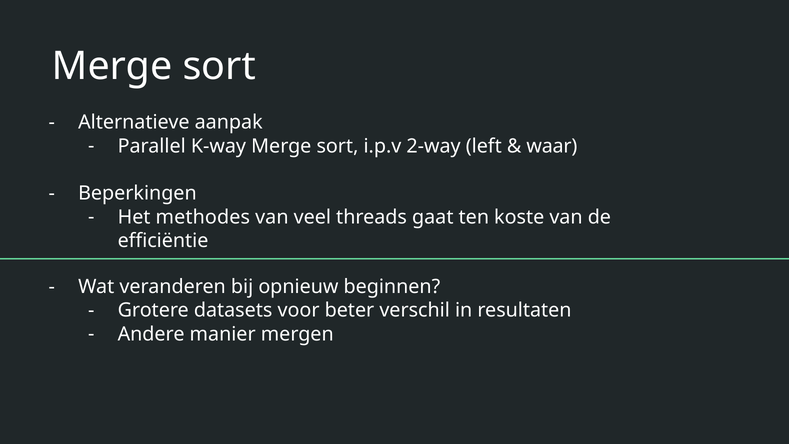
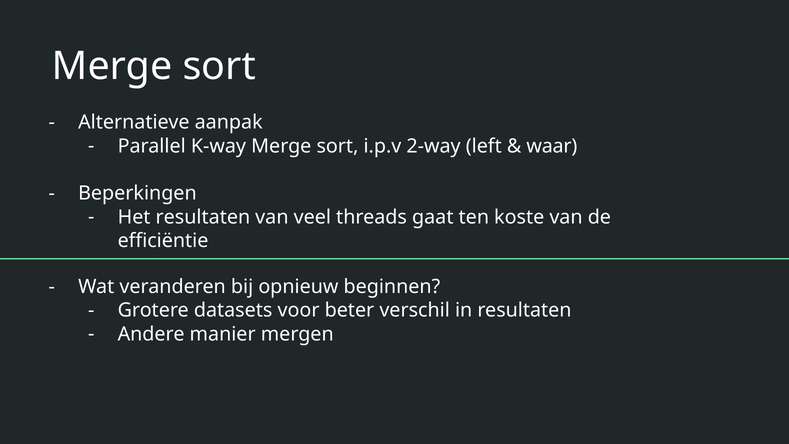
Het methodes: methodes -> resultaten
